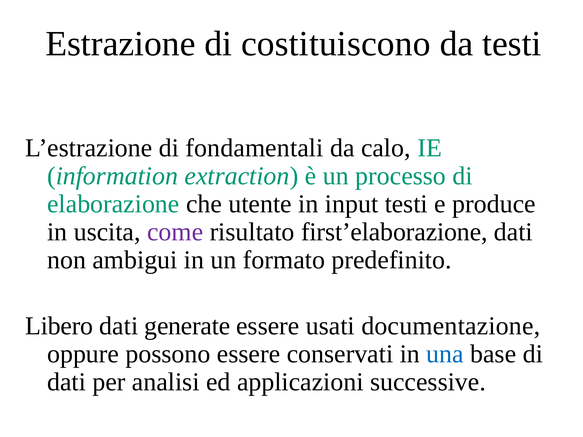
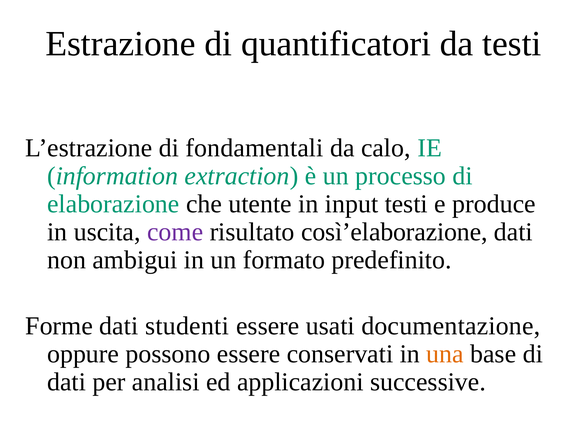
costituiscono: costituiscono -> quantificatori
first’elaborazione: first’elaborazione -> così’elaborazione
Libero: Libero -> Forme
generate: generate -> studenti
una colour: blue -> orange
